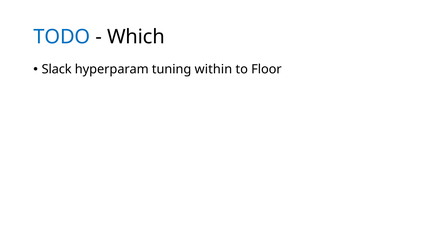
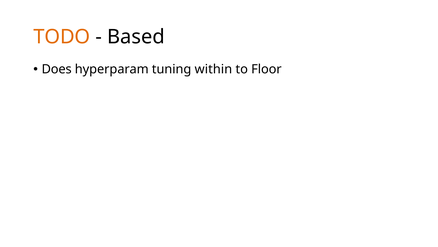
TODO colour: blue -> orange
Which: Which -> Based
Slack: Slack -> Does
